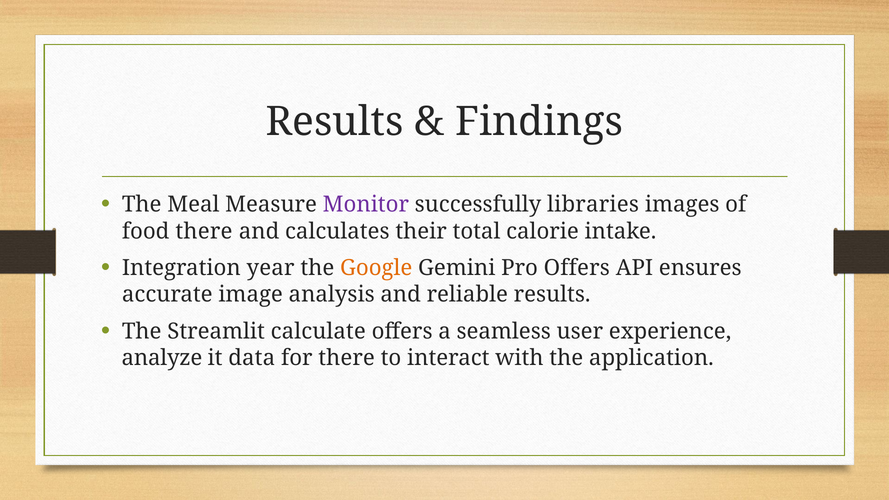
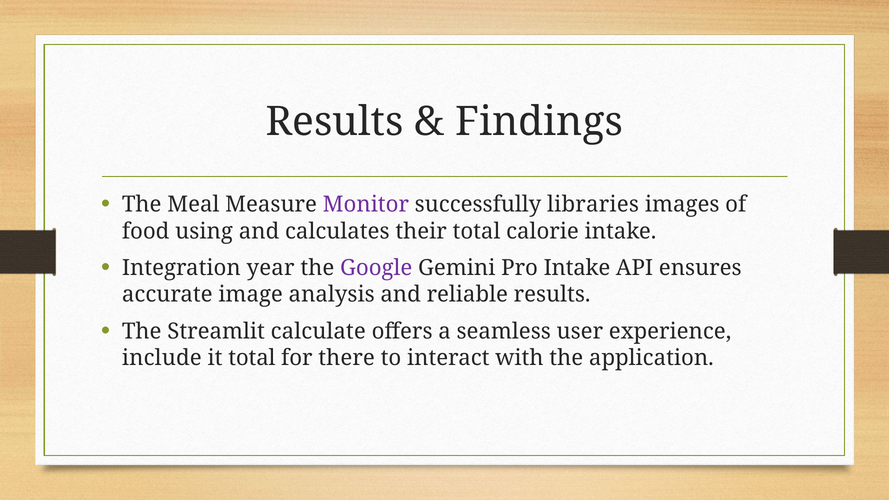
food there: there -> using
Google colour: orange -> purple
Pro Offers: Offers -> Intake
analyze: analyze -> include
it data: data -> total
